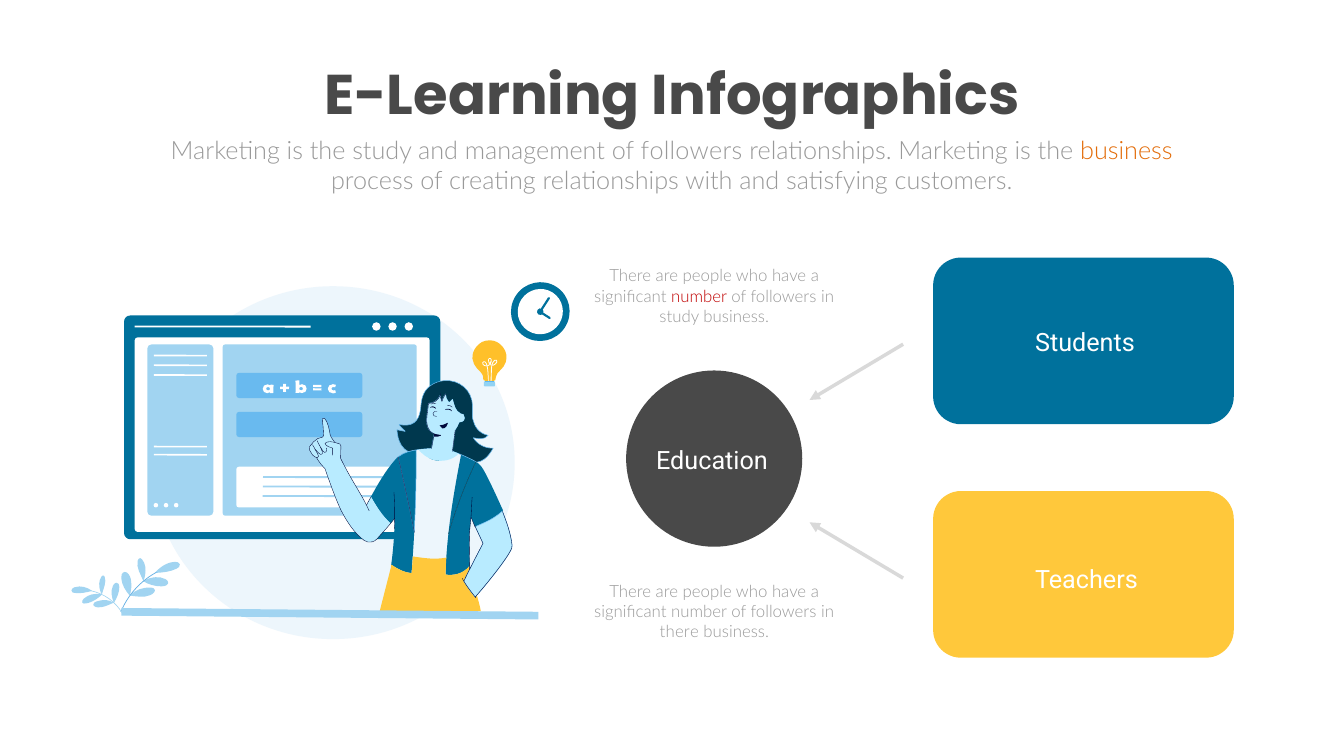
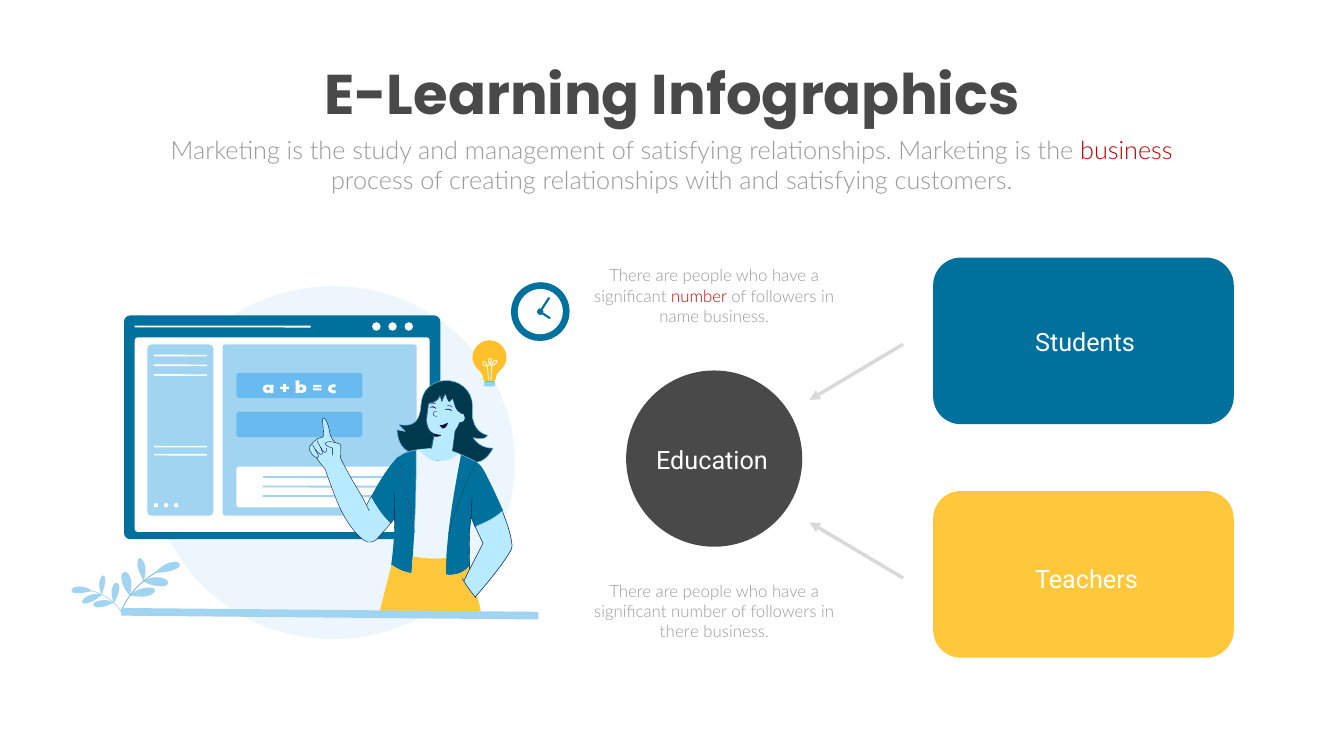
management of followers: followers -> satisfying
business at (1126, 151) colour: orange -> red
study at (679, 317): study -> name
